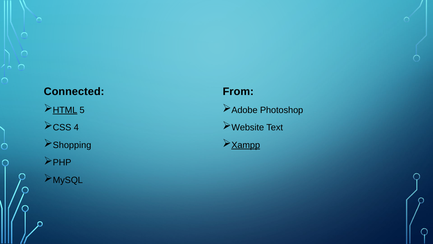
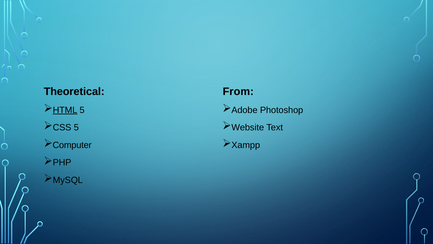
Connected: Connected -> Theoretical
CSS 4: 4 -> 5
Shopping: Shopping -> Computer
Xampp underline: present -> none
